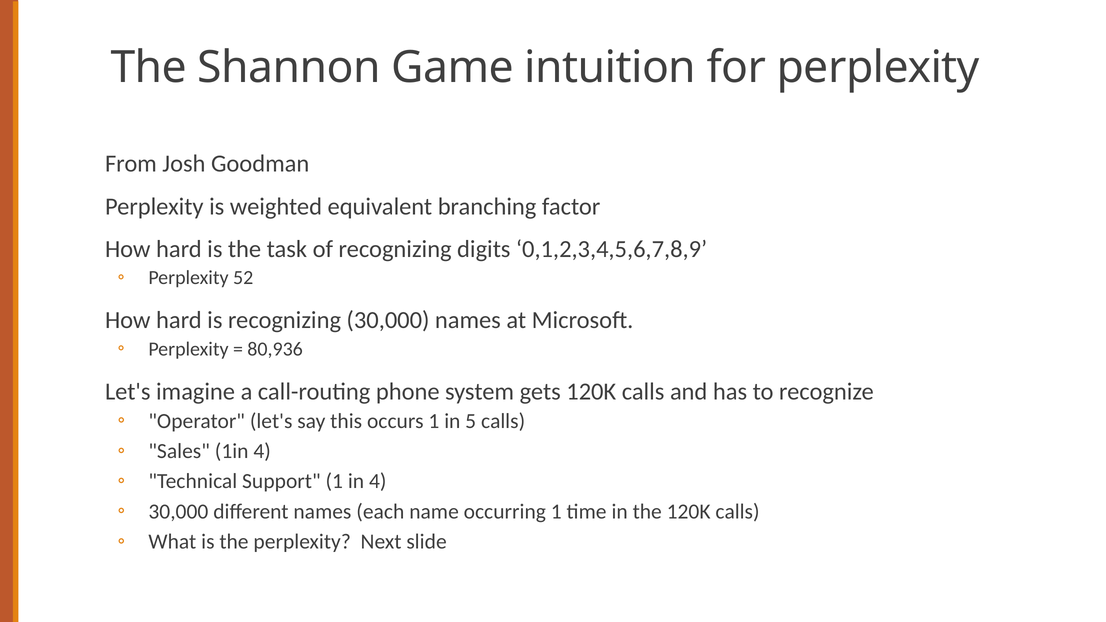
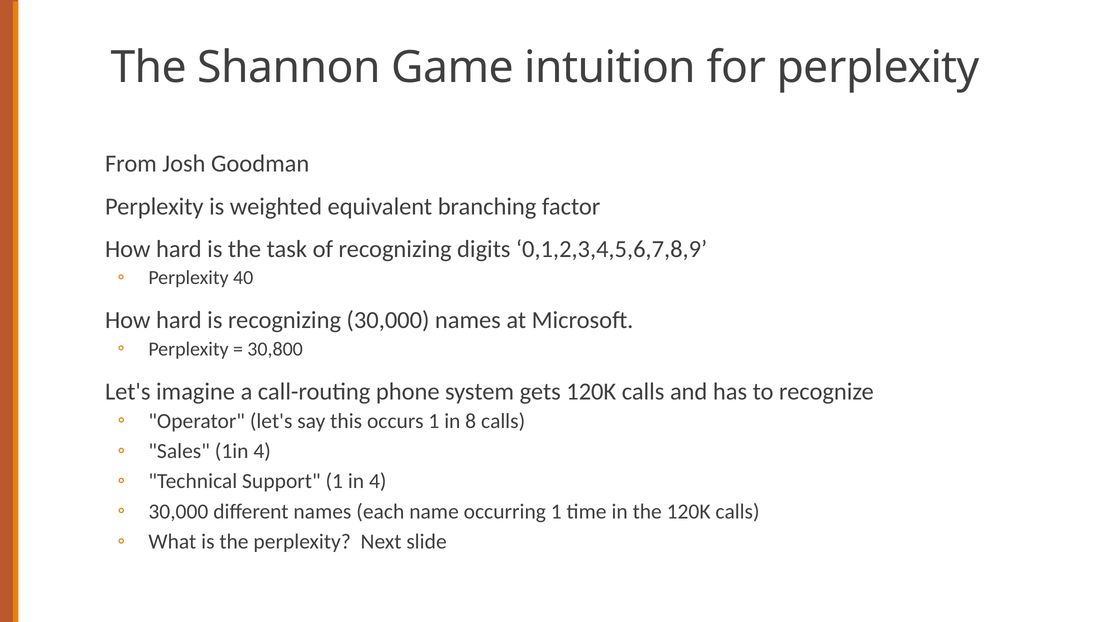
52: 52 -> 40
80,936: 80,936 -> 30,800
5: 5 -> 8
